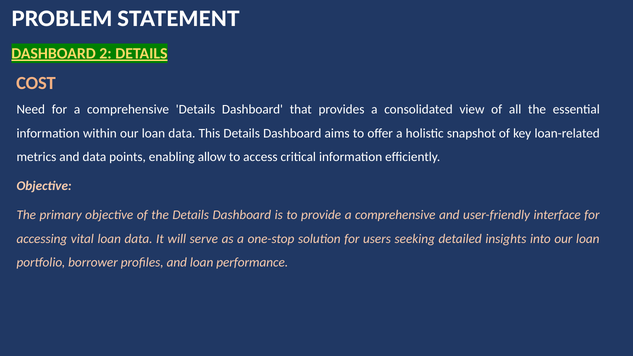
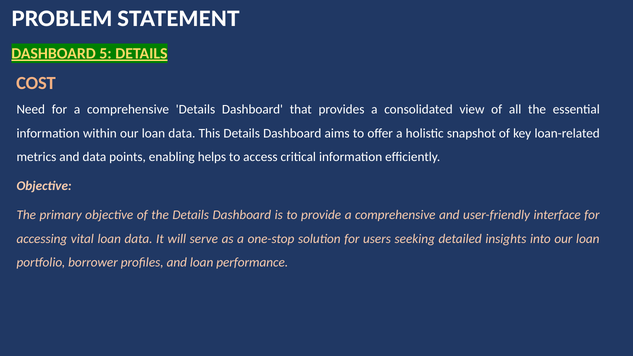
2: 2 -> 5
allow: allow -> helps
